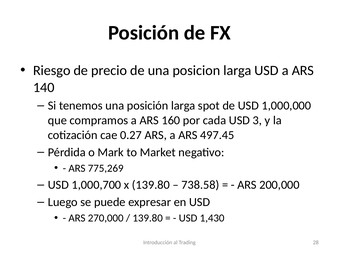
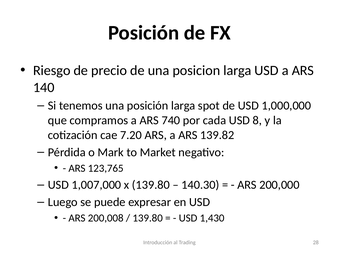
160: 160 -> 740
3: 3 -> 8
0.27: 0.27 -> 7.20
497.45: 497.45 -> 139.82
775,269: 775,269 -> 123,765
1,000,700: 1,000,700 -> 1,007,000
738.58: 738.58 -> 140.30
270,000: 270,000 -> 200,008
